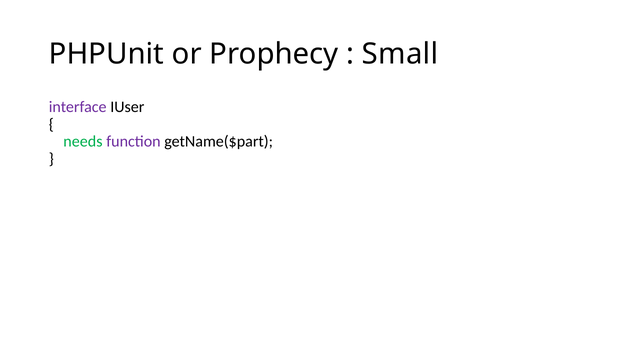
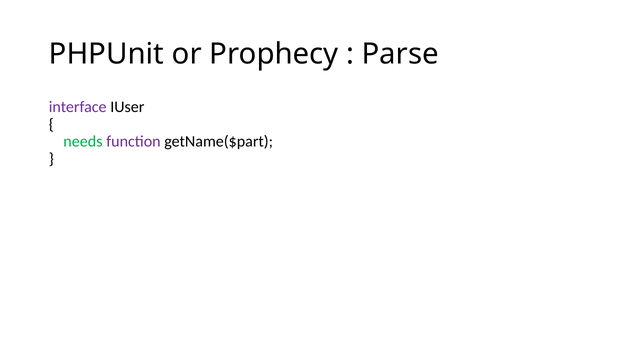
Small: Small -> Parse
